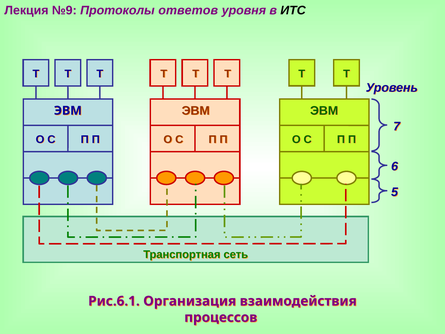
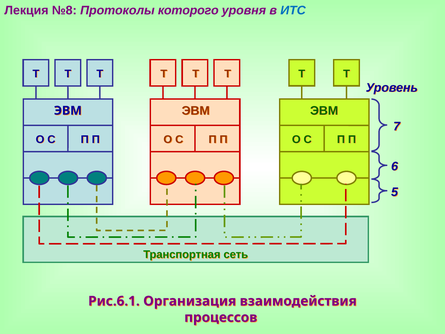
№9: №9 -> №8
ответов: ответов -> которого
ИТС colour: black -> blue
